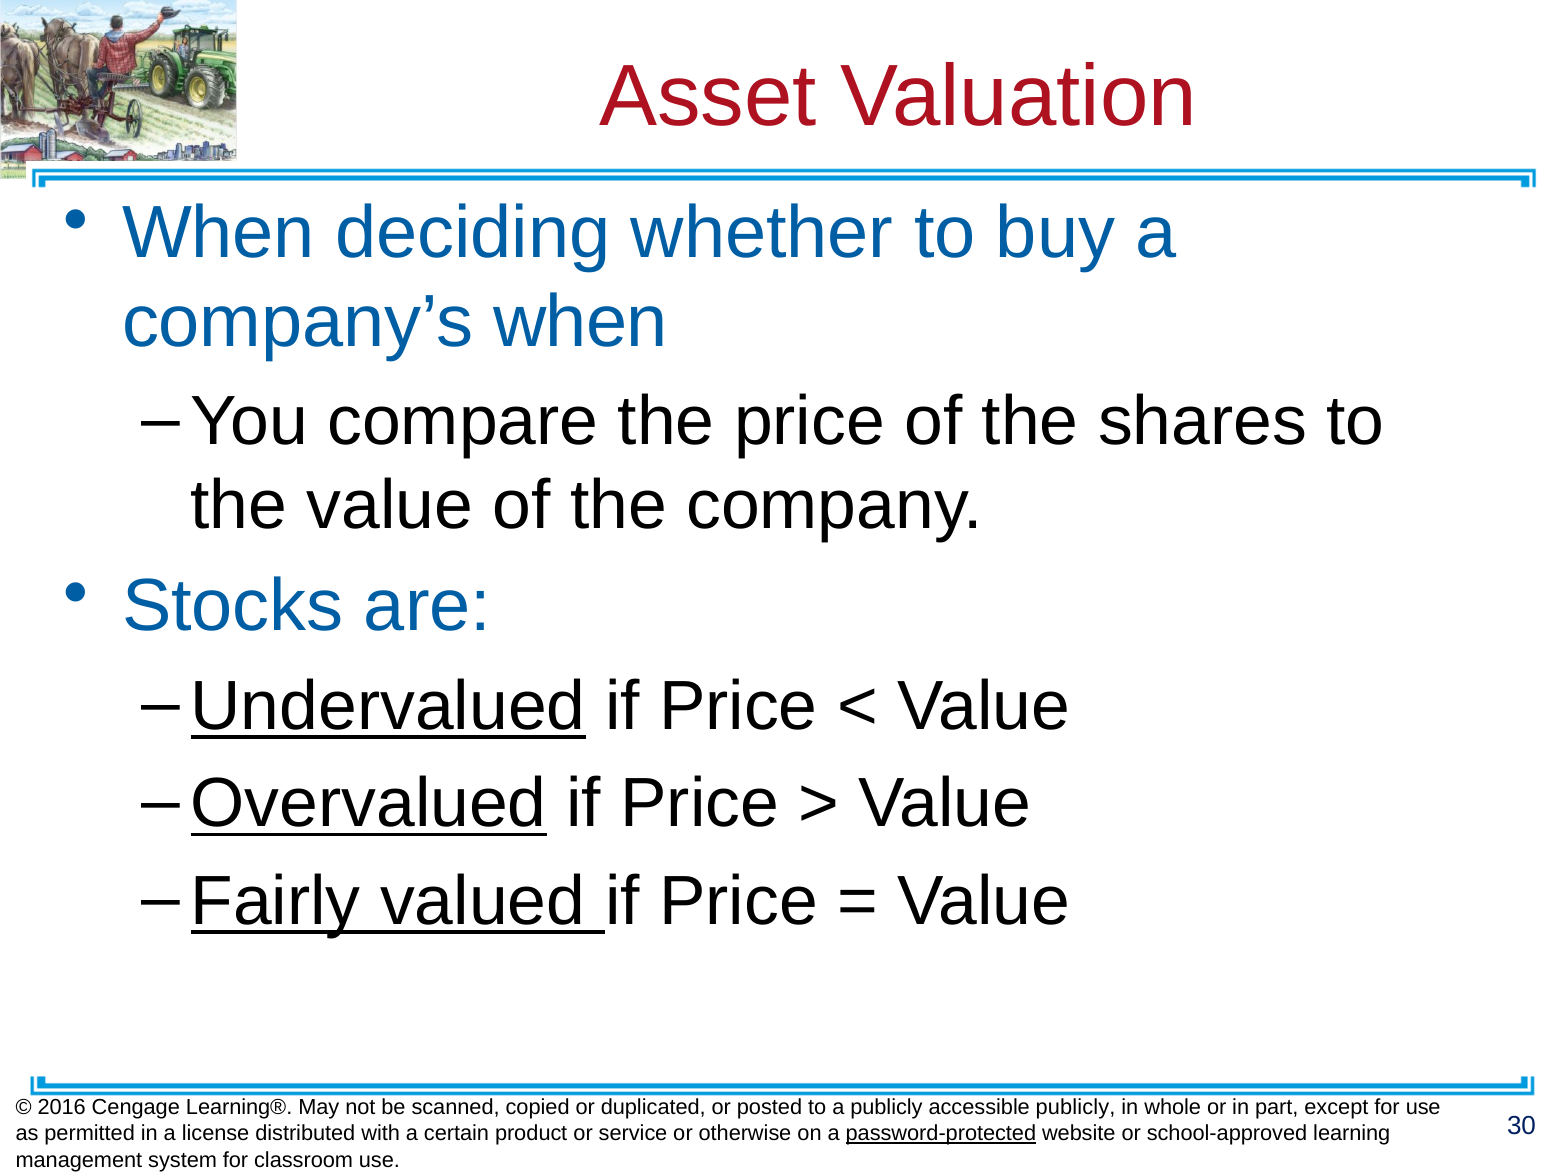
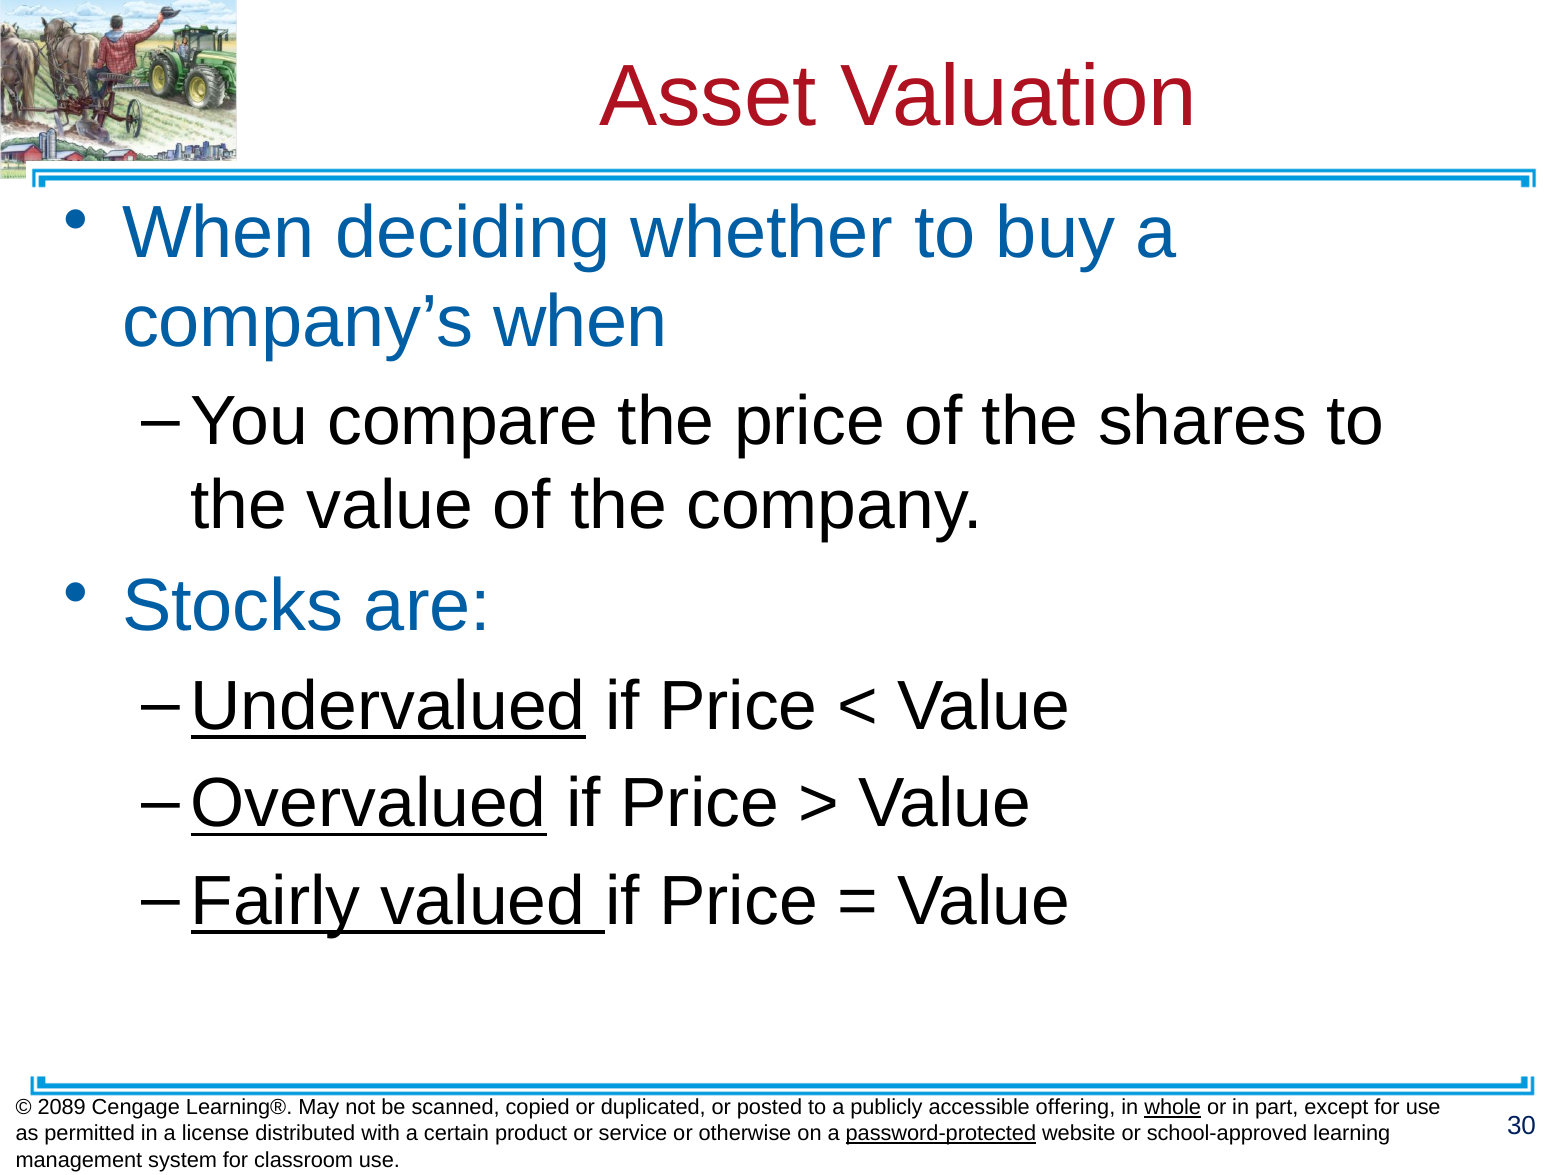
2016: 2016 -> 2089
accessible publicly: publicly -> offering
whole underline: none -> present
